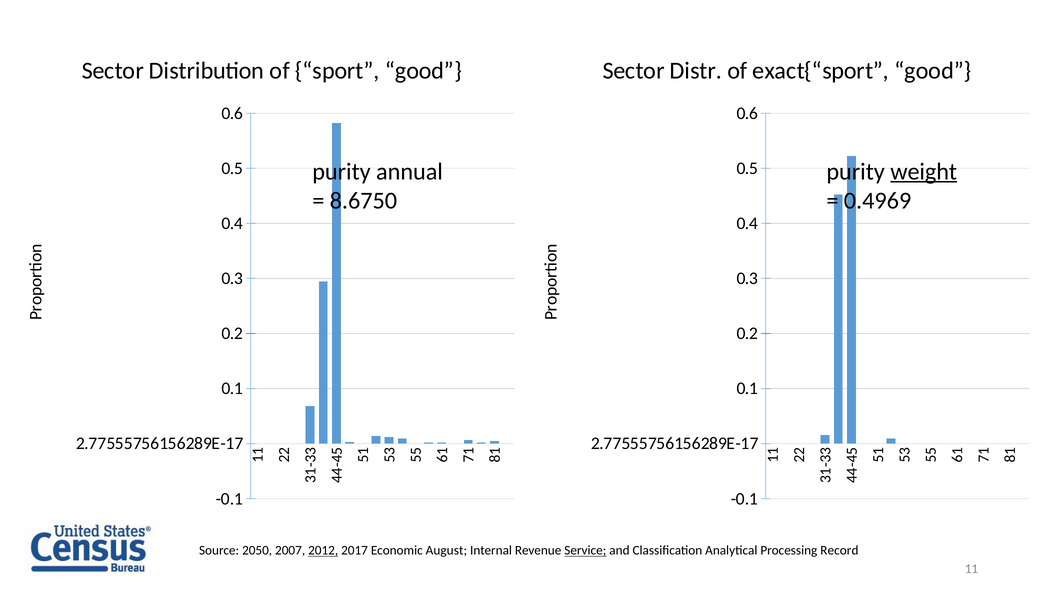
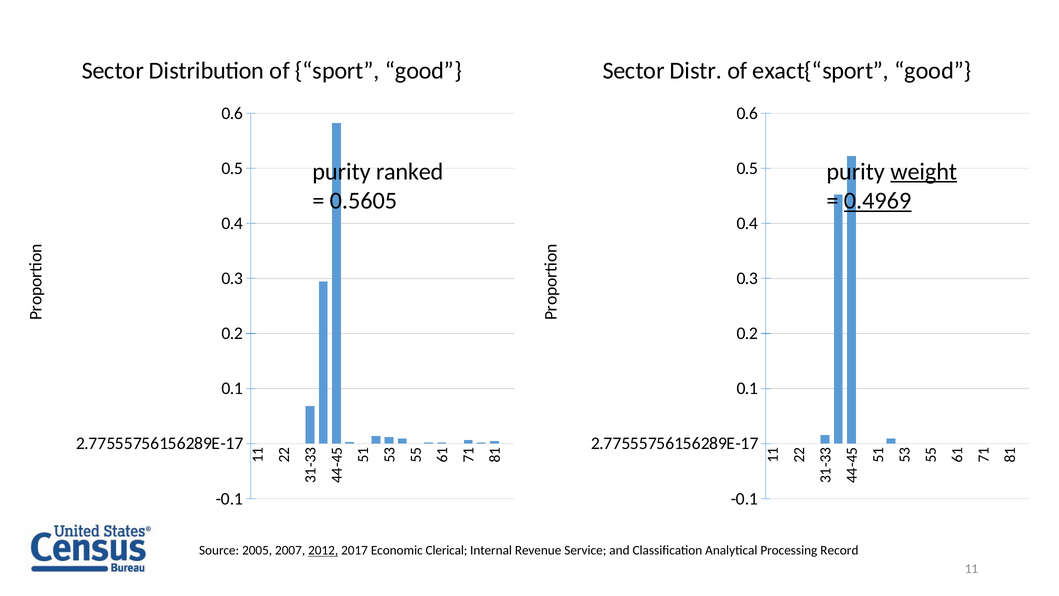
annual: annual -> ranked
8.6750: 8.6750 -> 0.5605
0.4969 underline: none -> present
2050: 2050 -> 2005
August: August -> Clerical
Service underline: present -> none
